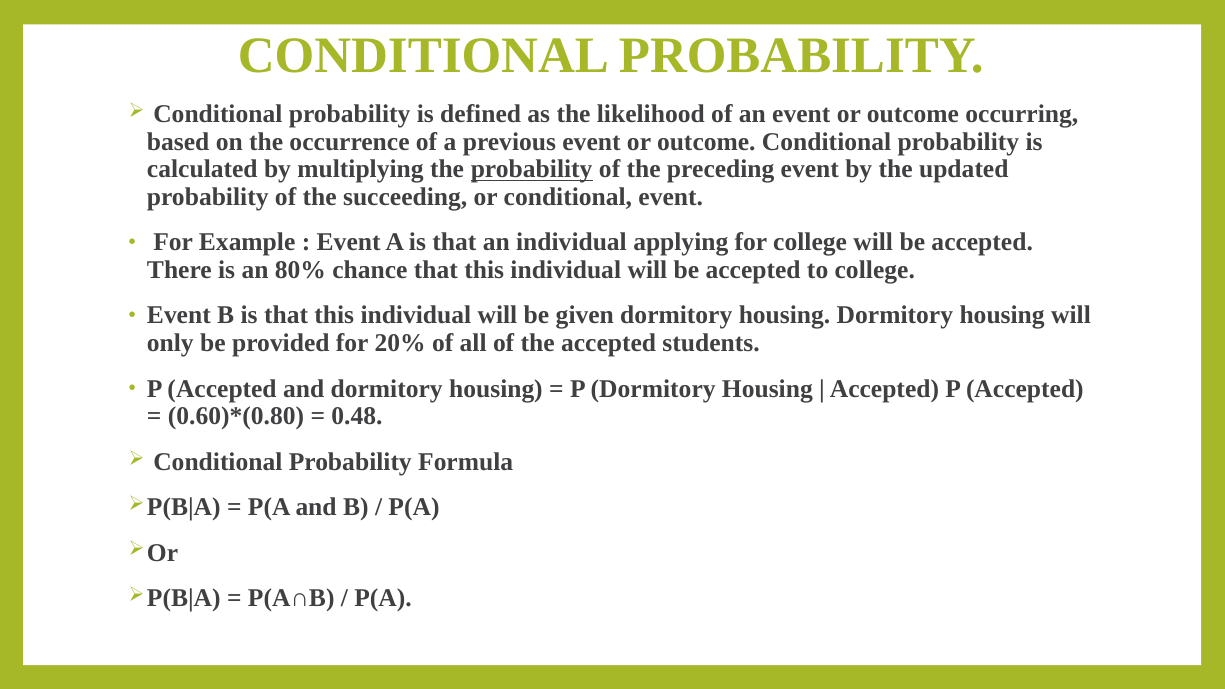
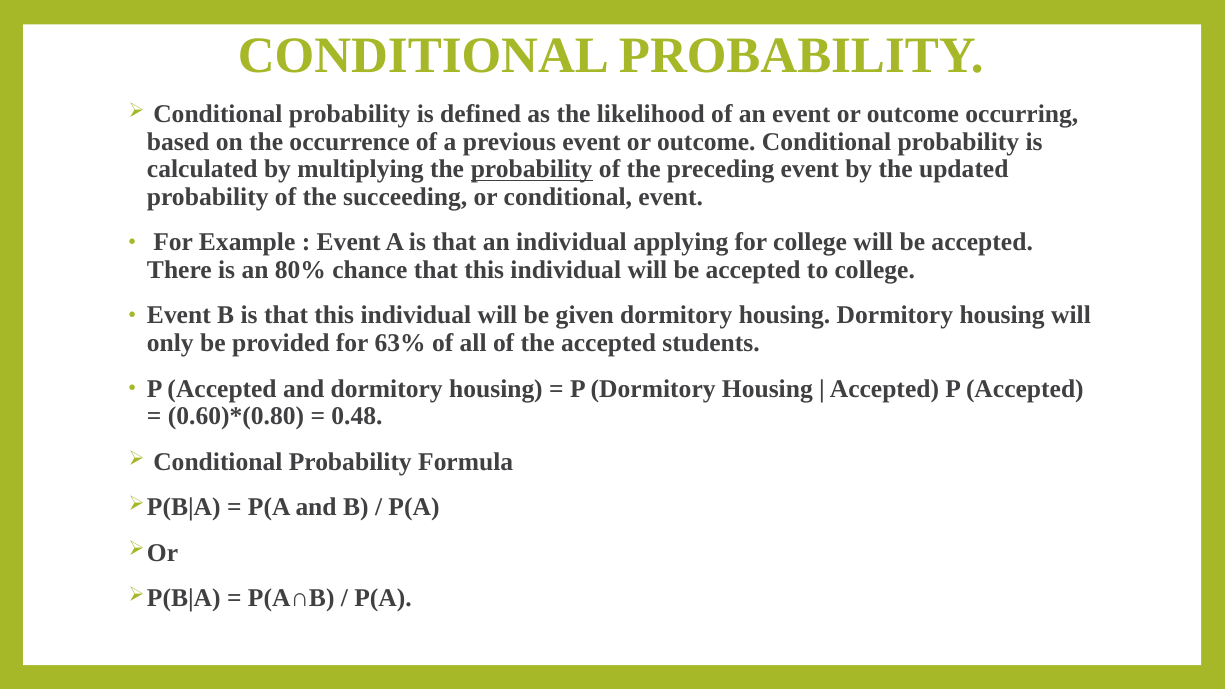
20%: 20% -> 63%
